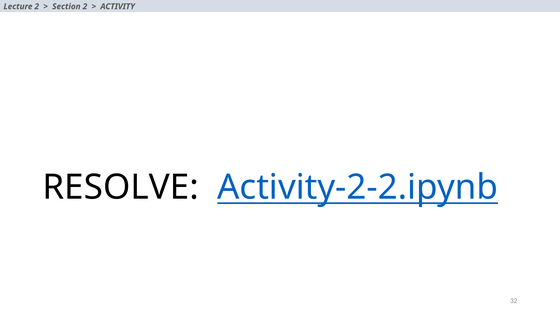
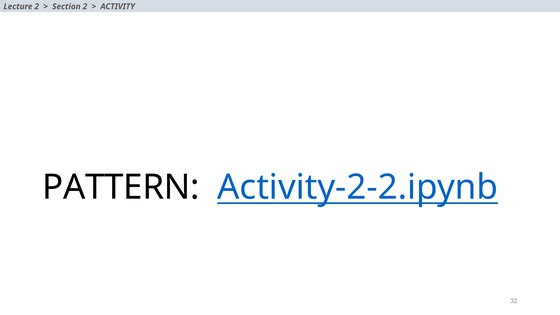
RESOLVE: RESOLVE -> PATTERN
